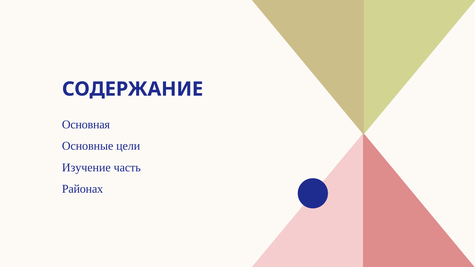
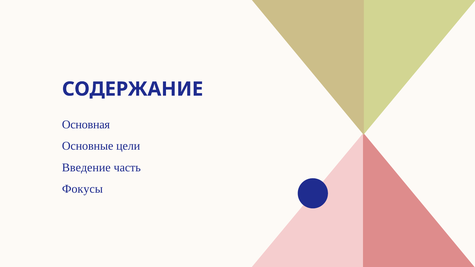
Изучение: Изучение -> Введение
Районах: Районах -> Фокусы
